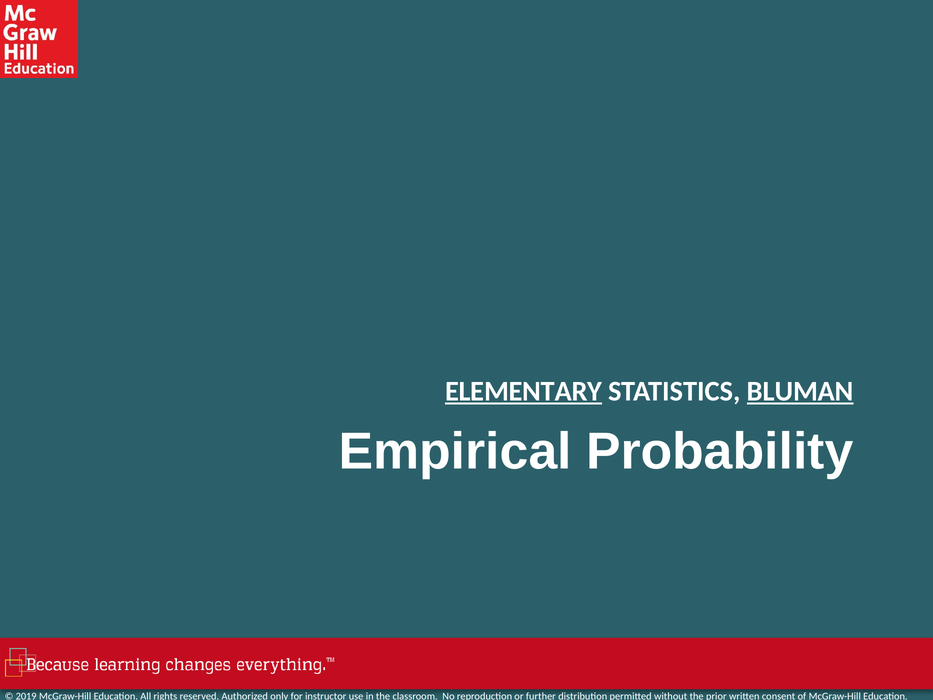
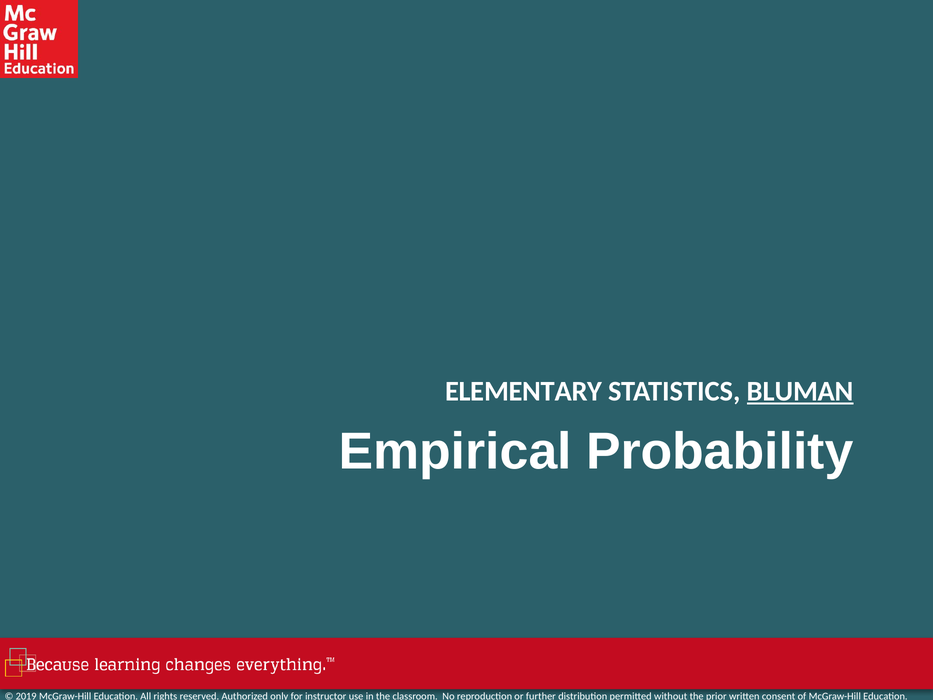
ELEMENTARY underline: present -> none
